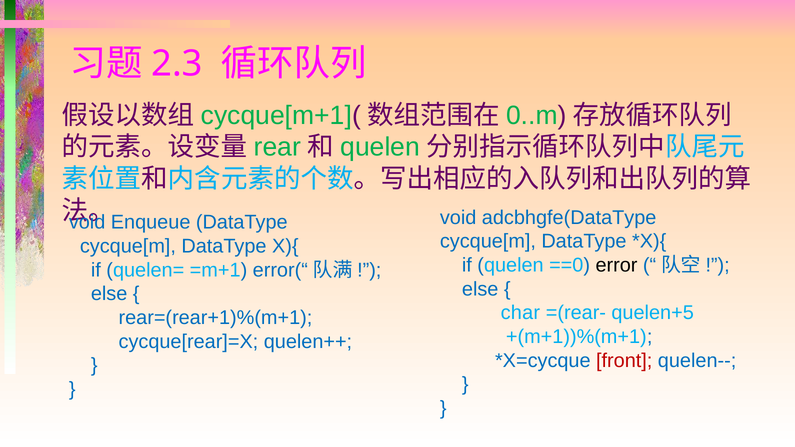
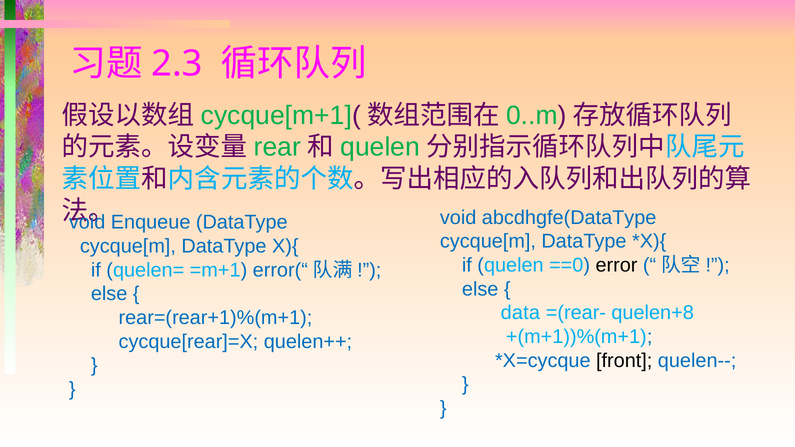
adcbhgfe(DataType: adcbhgfe(DataType -> abcdhgfe(DataType
char: char -> data
quelen+5: quelen+5 -> quelen+8
front colour: red -> black
